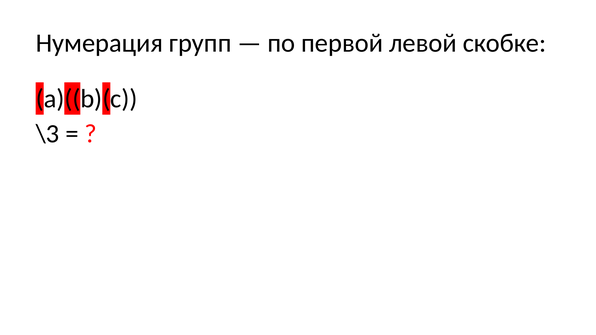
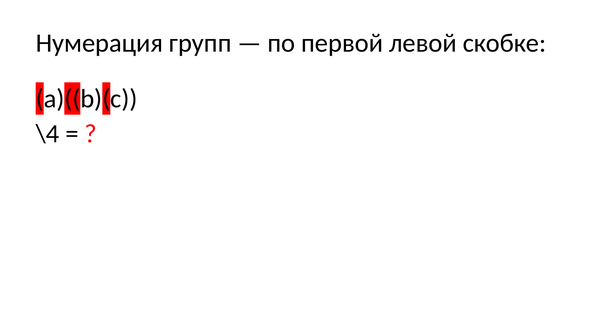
\3: \3 -> \4
